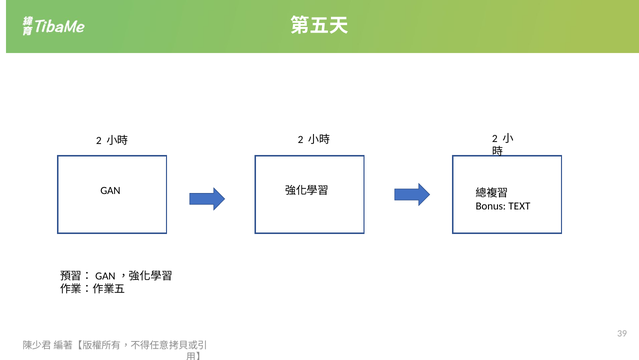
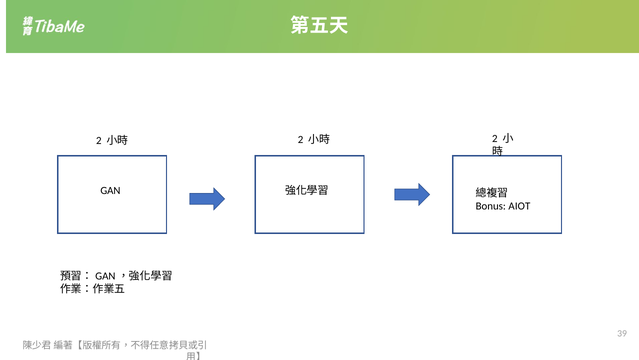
TEXT: TEXT -> AIOT
